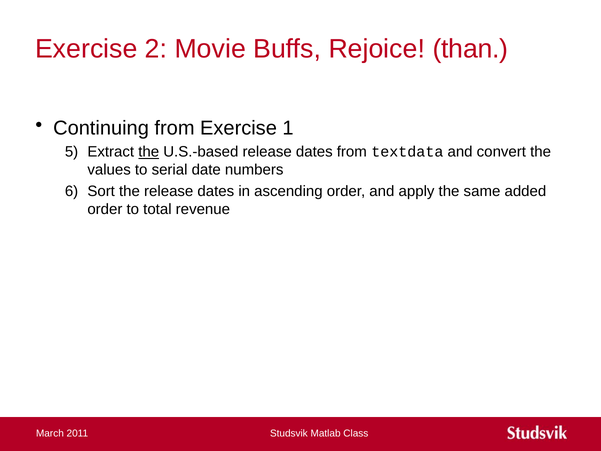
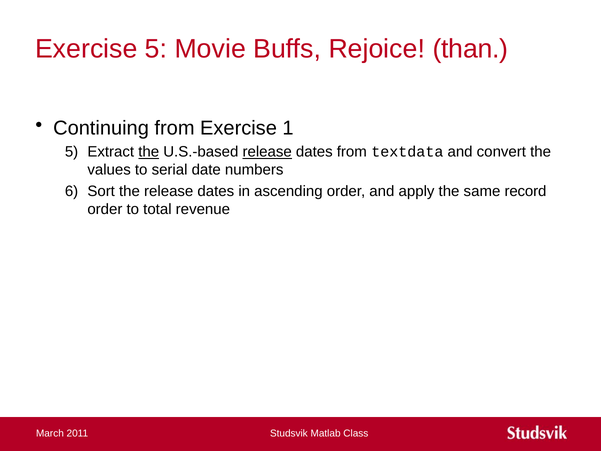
Exercise 2: 2 -> 5
release at (267, 152) underline: none -> present
added: added -> record
